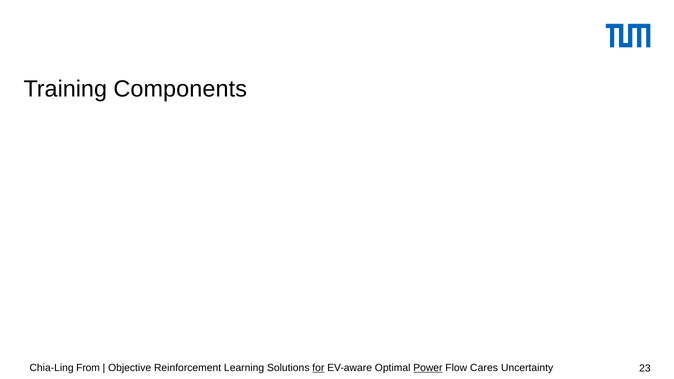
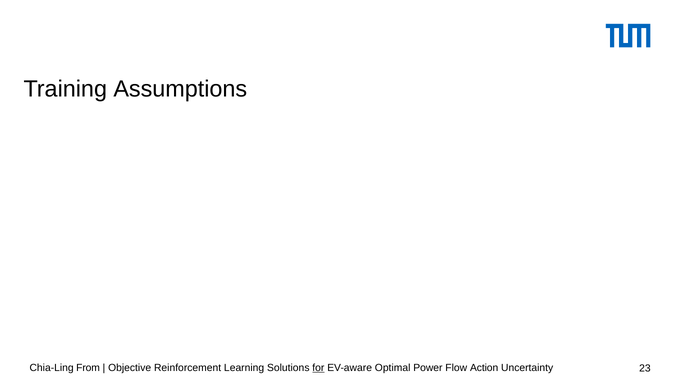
Components: Components -> Assumptions
Power underline: present -> none
Cares: Cares -> Action
